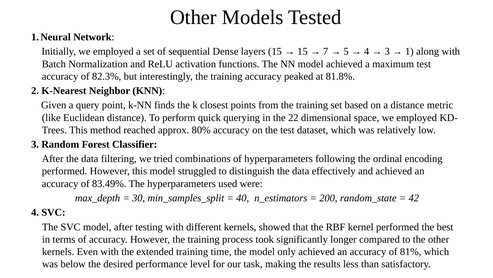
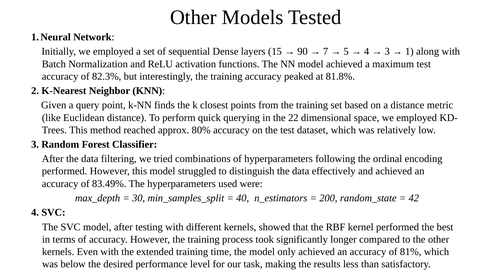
15 at (303, 51): 15 -> 90
